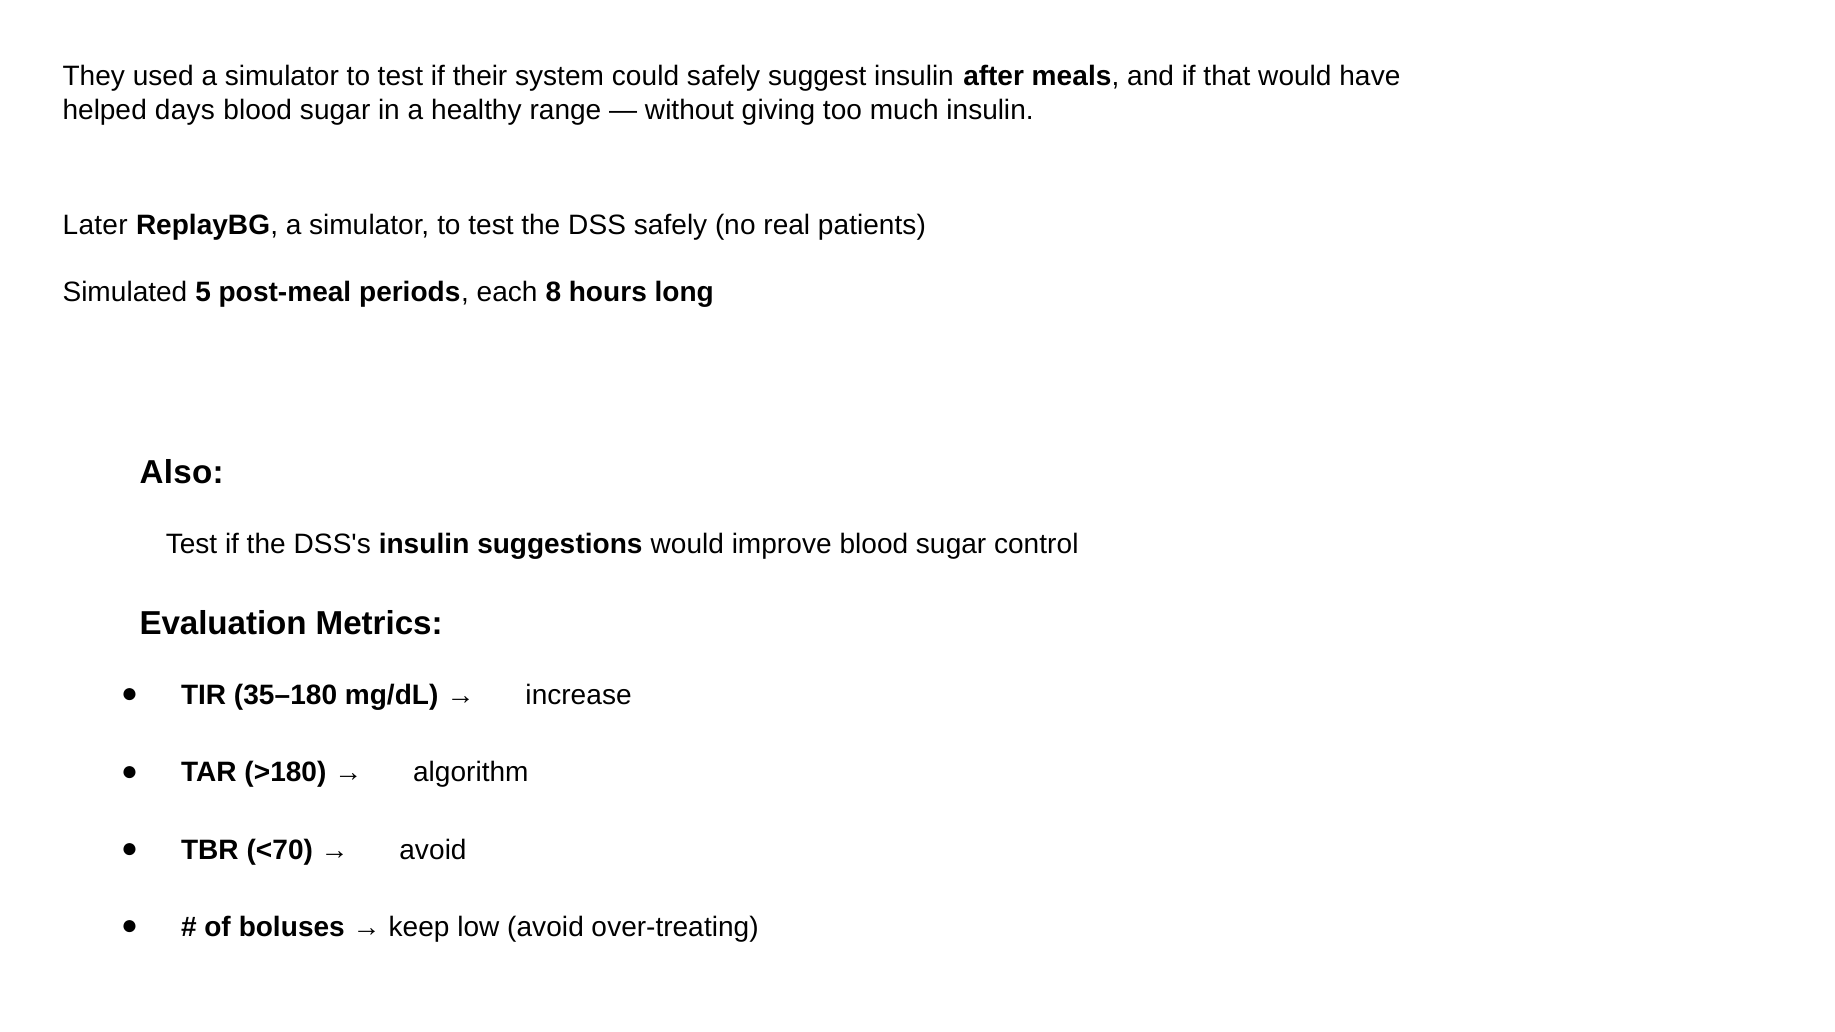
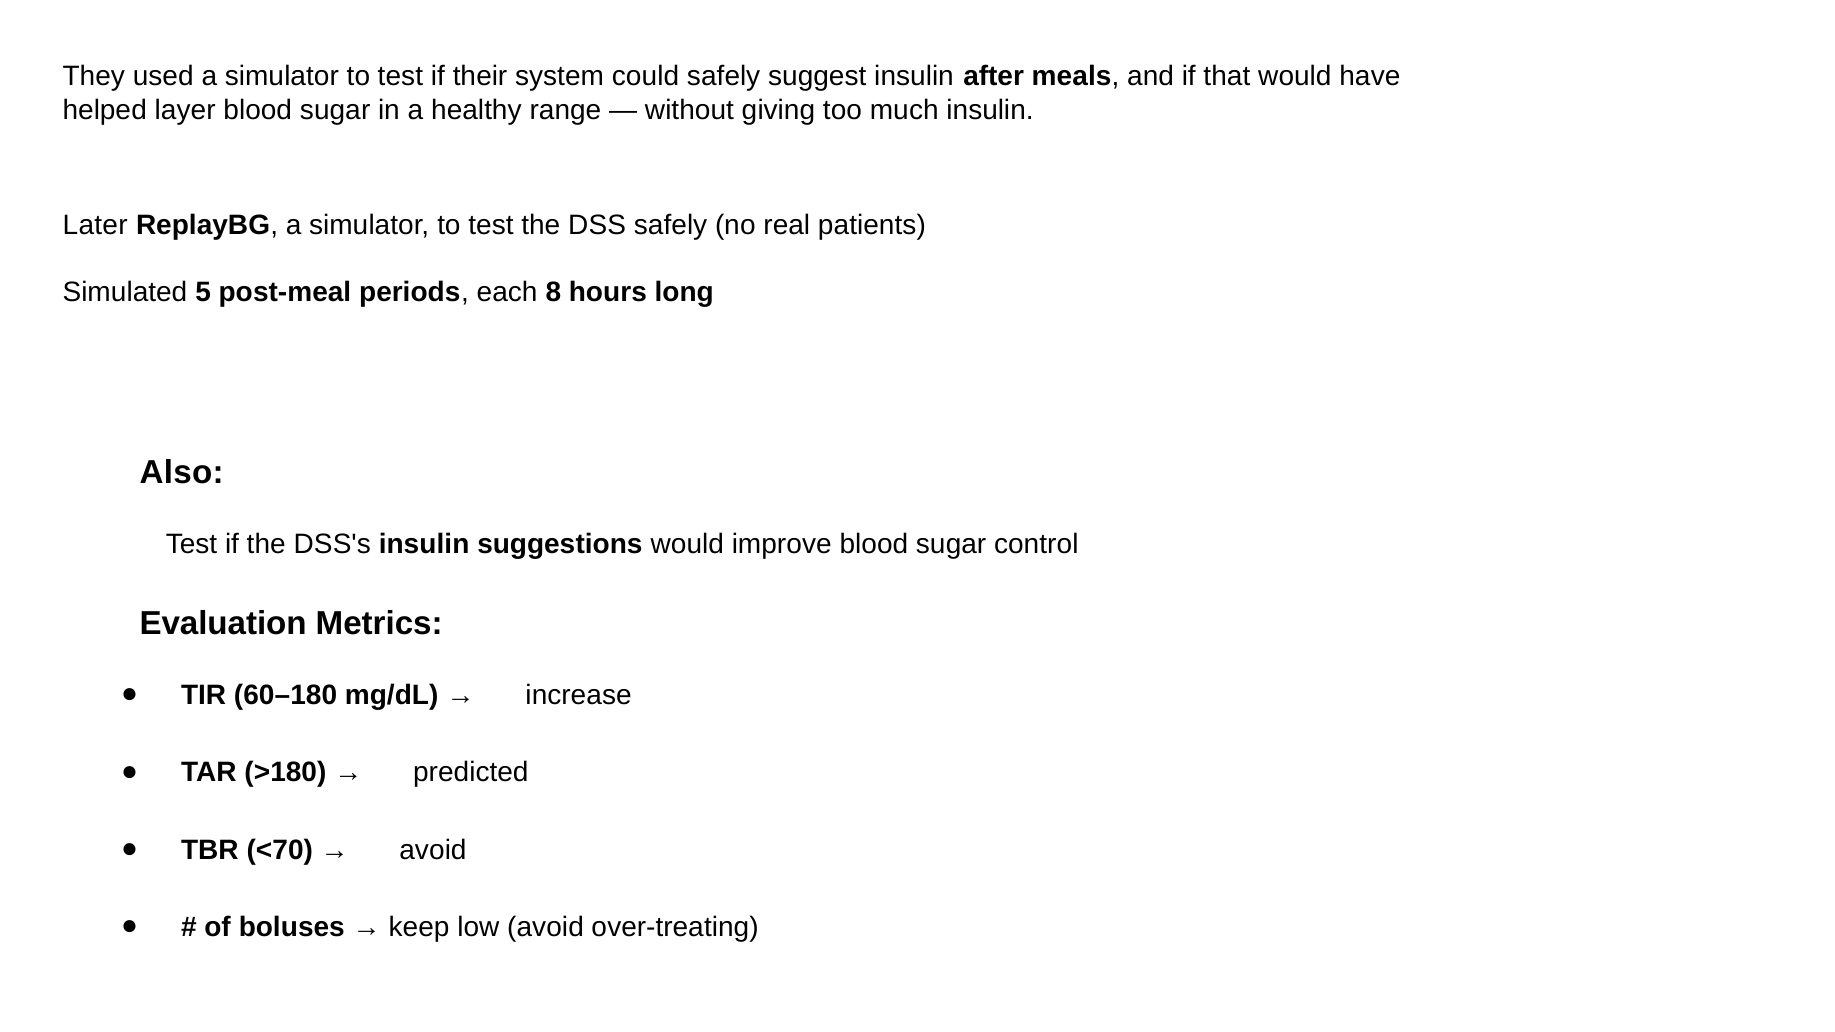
days: days -> layer
35–180: 35–180 -> 60–180
algorithm: algorithm -> predicted
